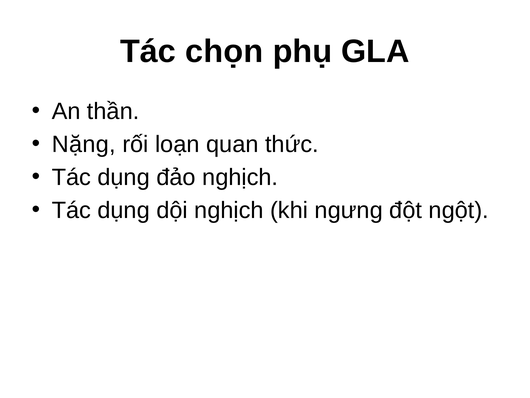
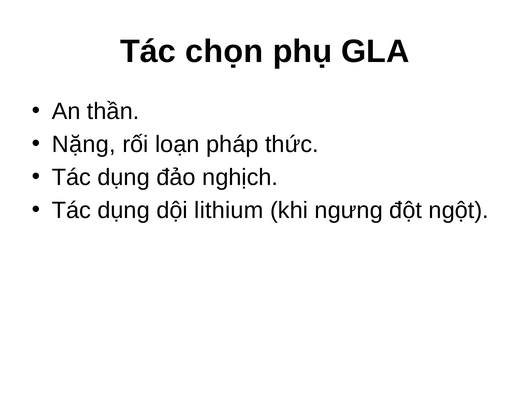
quan: quan -> pháp
dội nghịch: nghịch -> lithium
